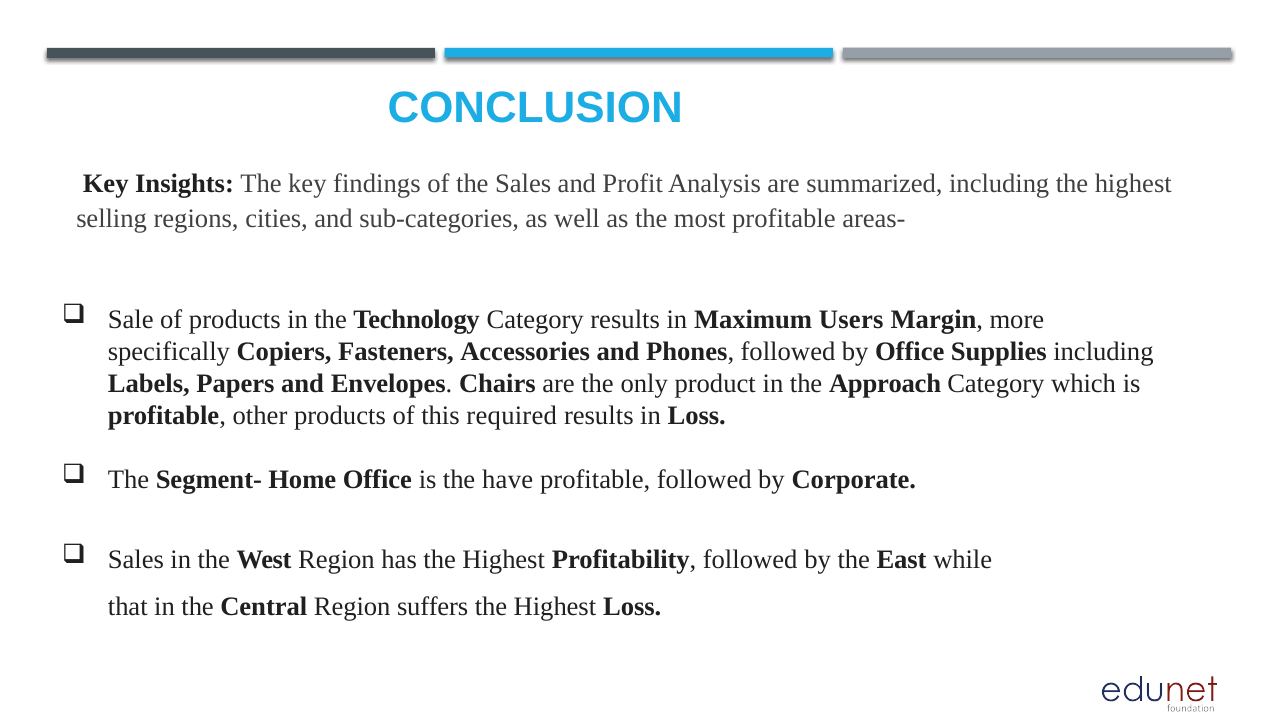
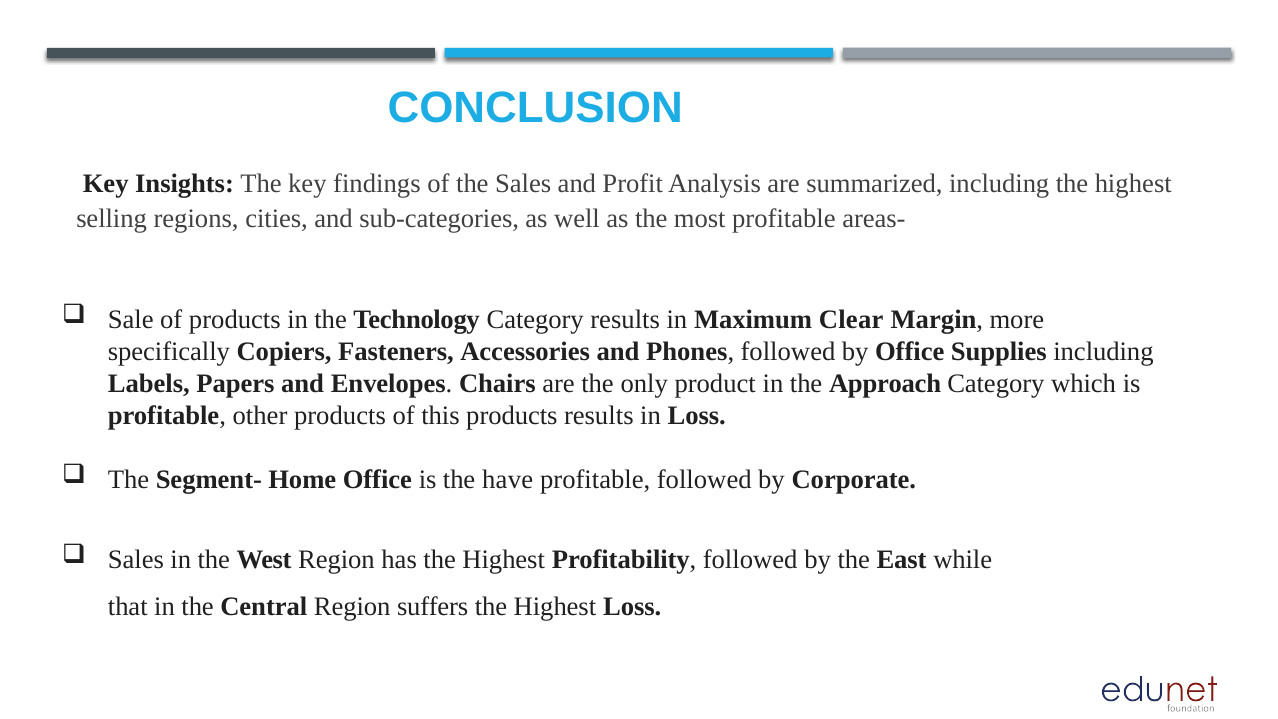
Users: Users -> Clear
this required: required -> products
